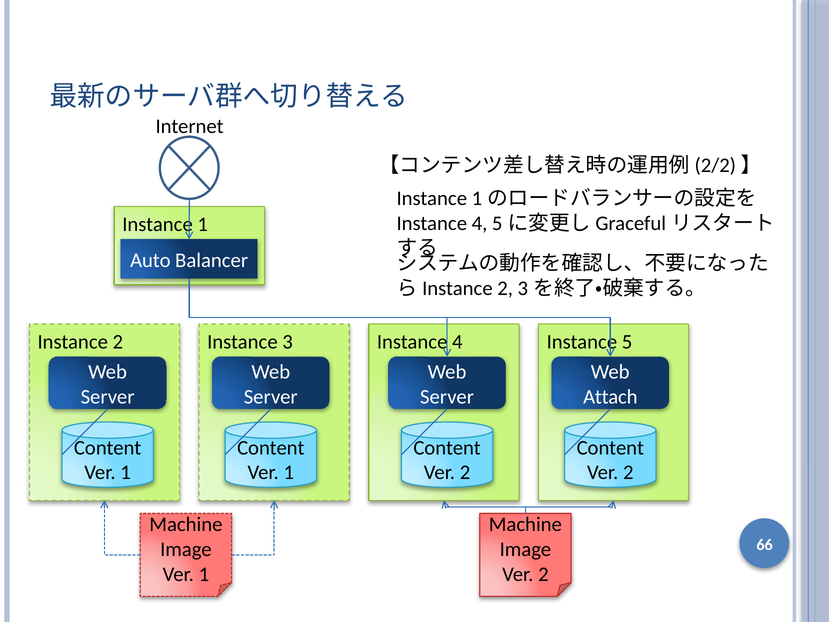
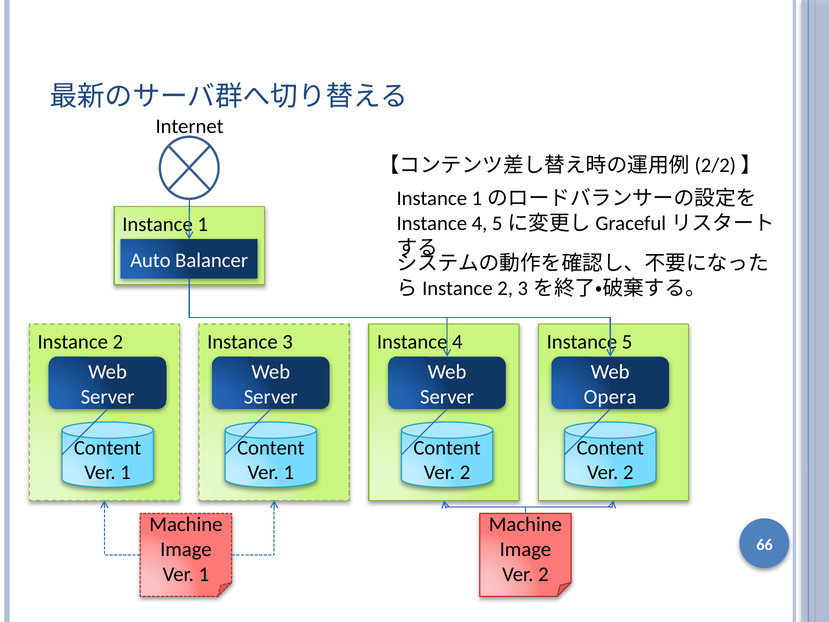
Attach: Attach -> Opera
